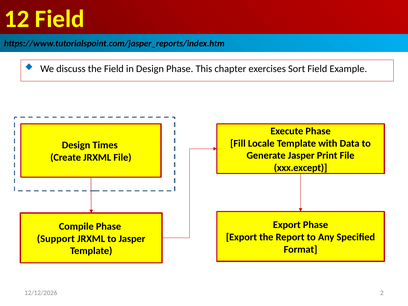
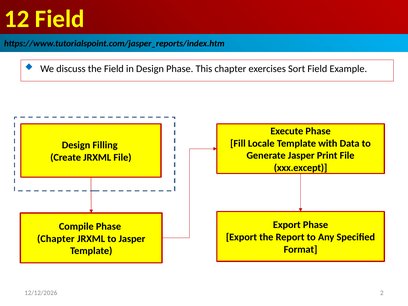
Times: Times -> Filling
Support at (56, 239): Support -> Chapter
